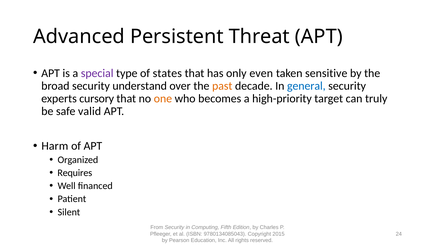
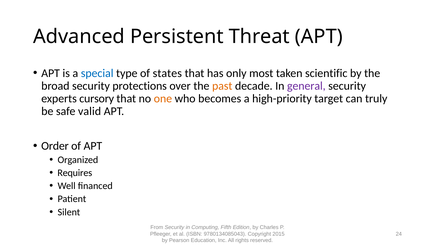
special colour: purple -> blue
even: even -> most
sensitive: sensitive -> scientific
understand: understand -> protections
general colour: blue -> purple
Harm: Harm -> Order
